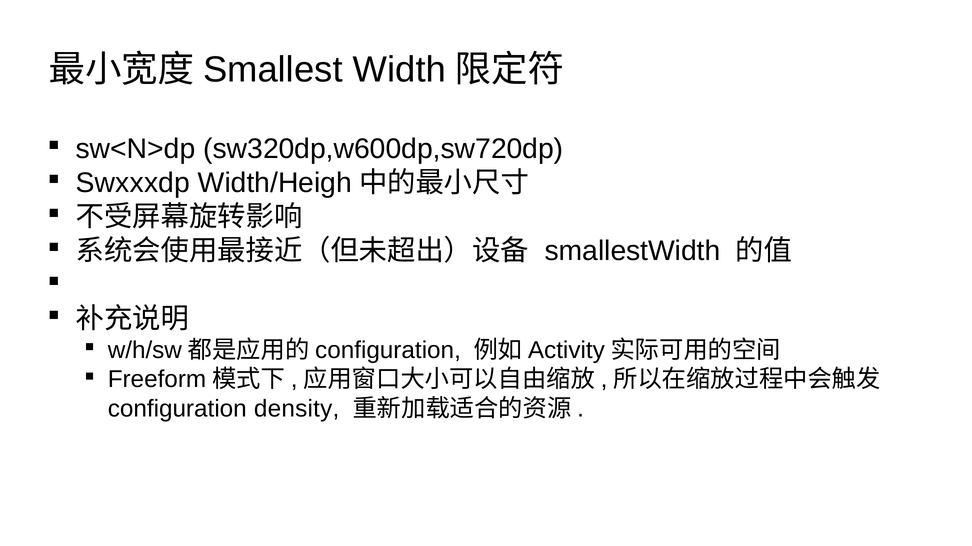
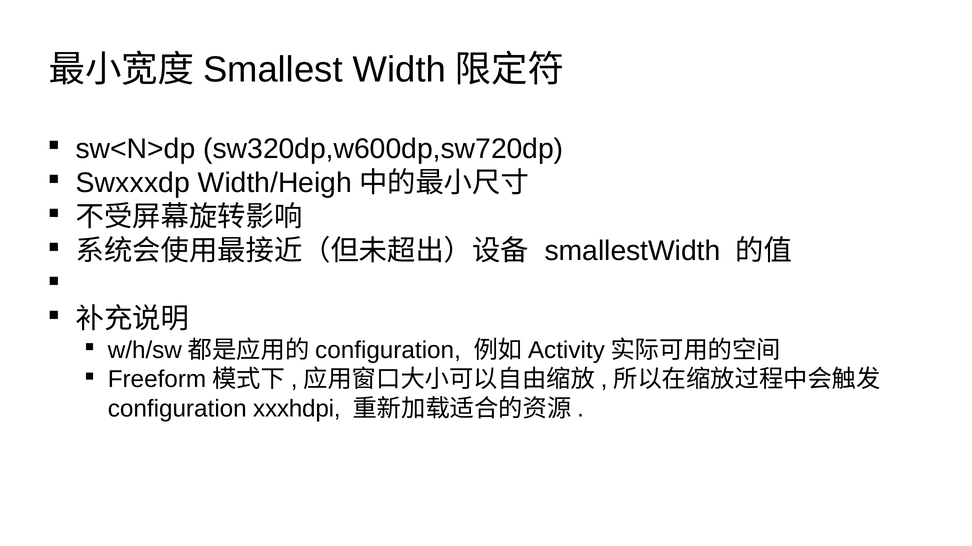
density: density -> xxxhdpi
